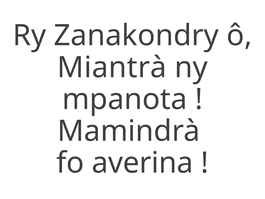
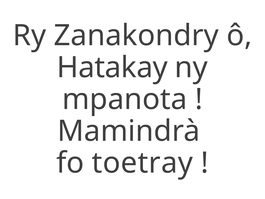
Miantrà: Miantrà -> Hatakay
averina: averina -> toetray
